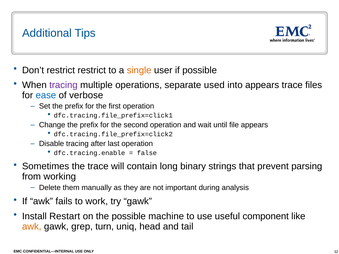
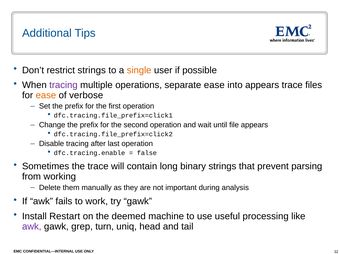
restrict restrict: restrict -> strings
separate used: used -> ease
ease at (46, 95) colour: blue -> orange
the possible: possible -> deemed
component: component -> processing
awk at (32, 227) colour: orange -> purple
